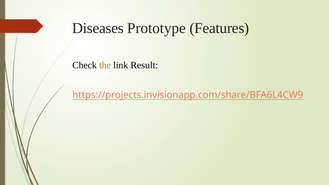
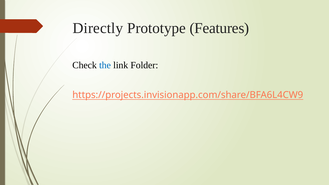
Diseases: Diseases -> Directly
the colour: orange -> blue
Result: Result -> Folder
